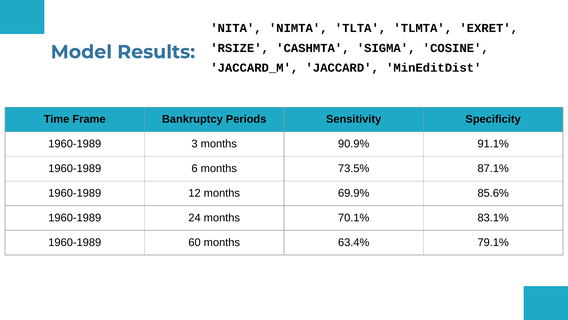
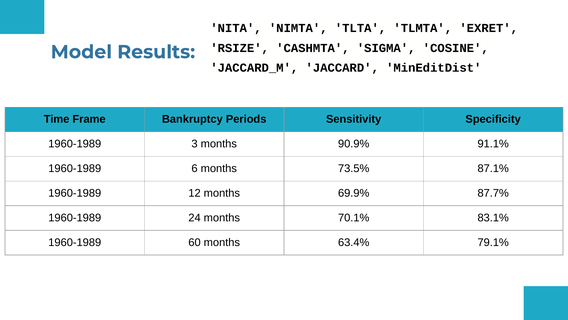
85.6%: 85.6% -> 87.7%
